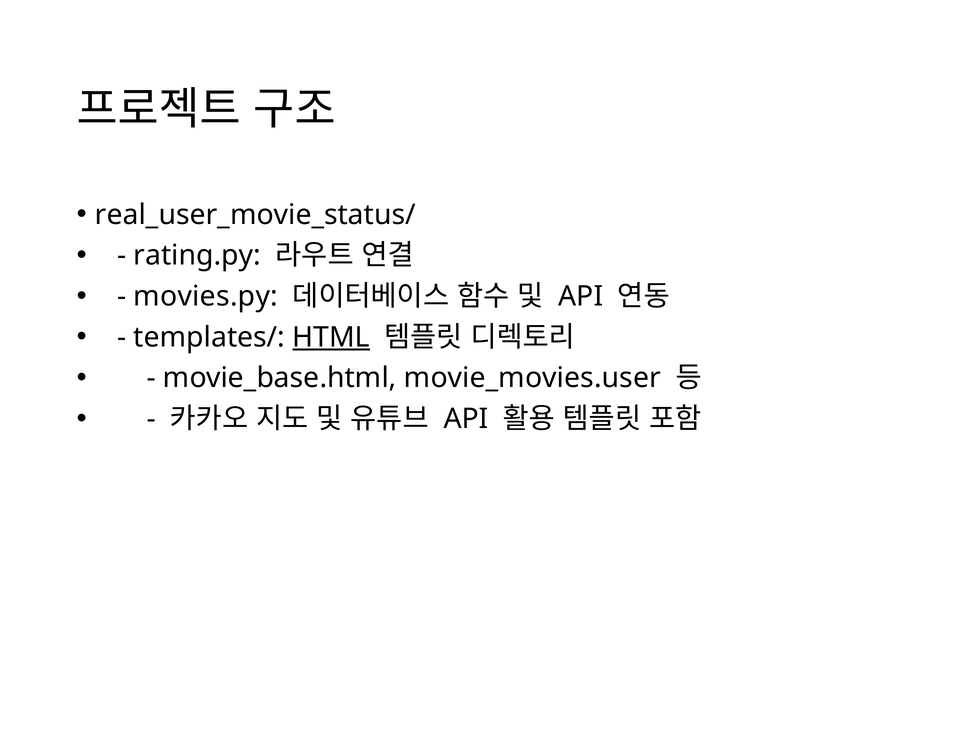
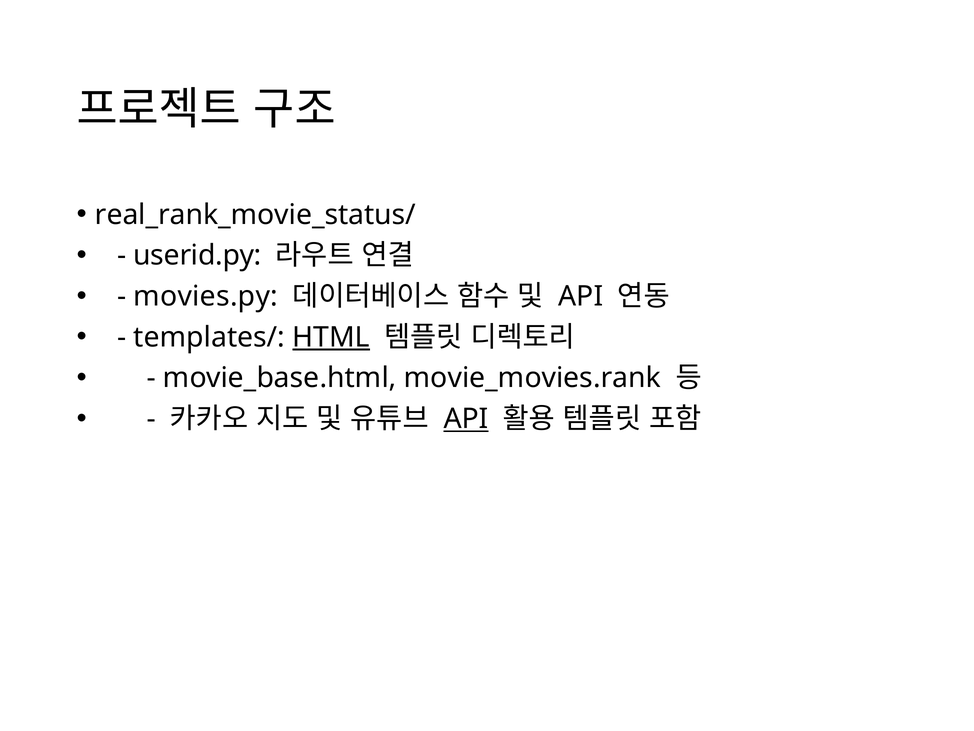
real_user_movie_status/: real_user_movie_status/ -> real_rank_movie_status/
rating.py: rating.py -> userid.py
movie_movies.user: movie_movies.user -> movie_movies.rank
API at (466, 419) underline: none -> present
